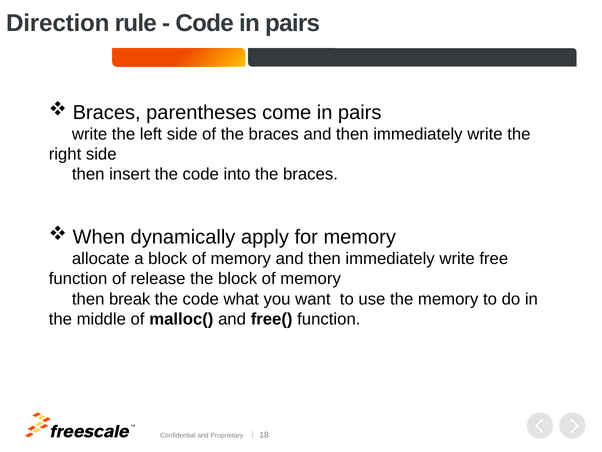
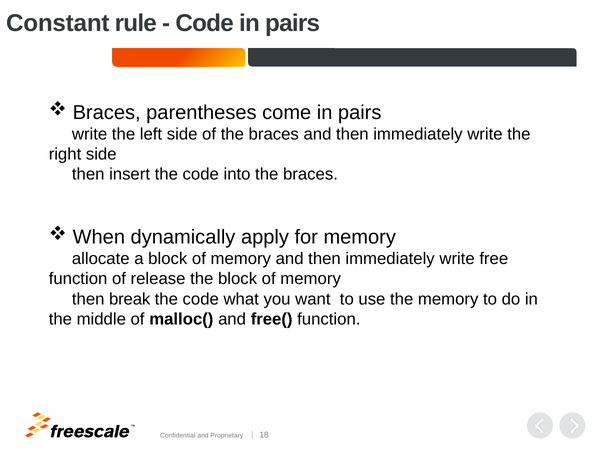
Direction: Direction -> Constant
